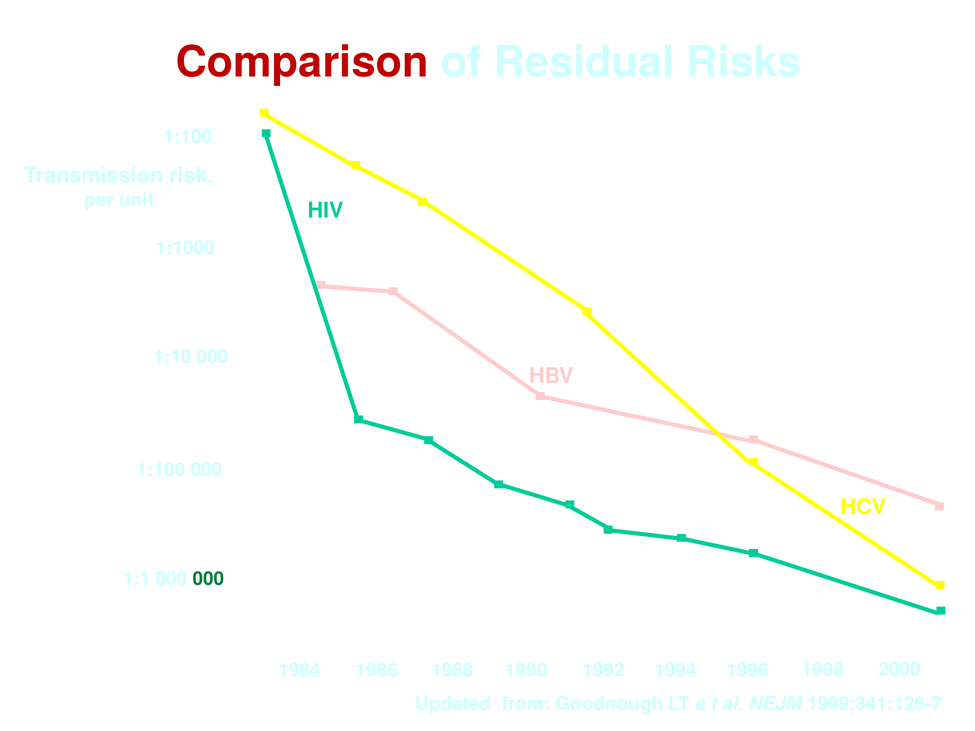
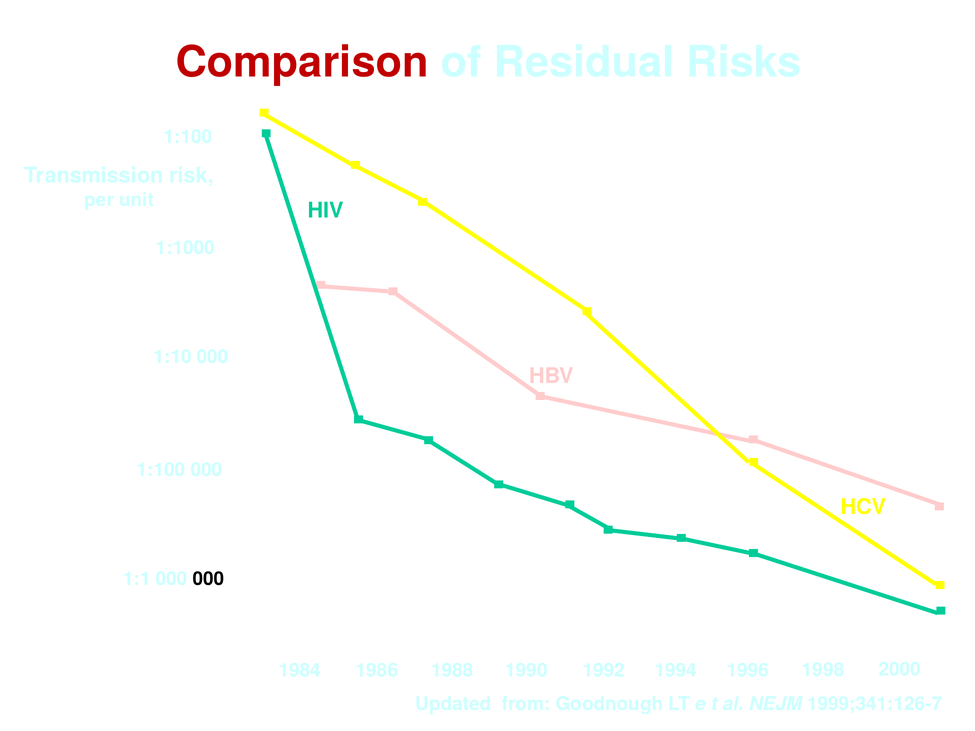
000 at (209, 579) colour: green -> black
